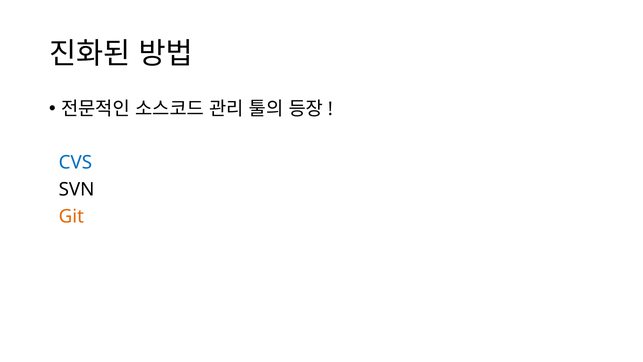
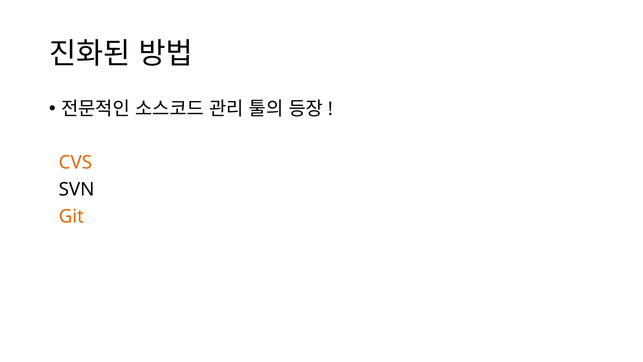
CVS colour: blue -> orange
